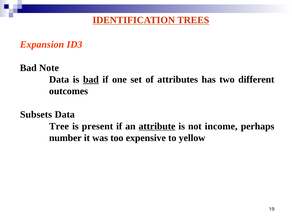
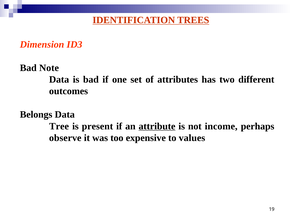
Expansion: Expansion -> Dimension
bad at (91, 79) underline: present -> none
Subsets: Subsets -> Belongs
number: number -> observe
yellow: yellow -> values
